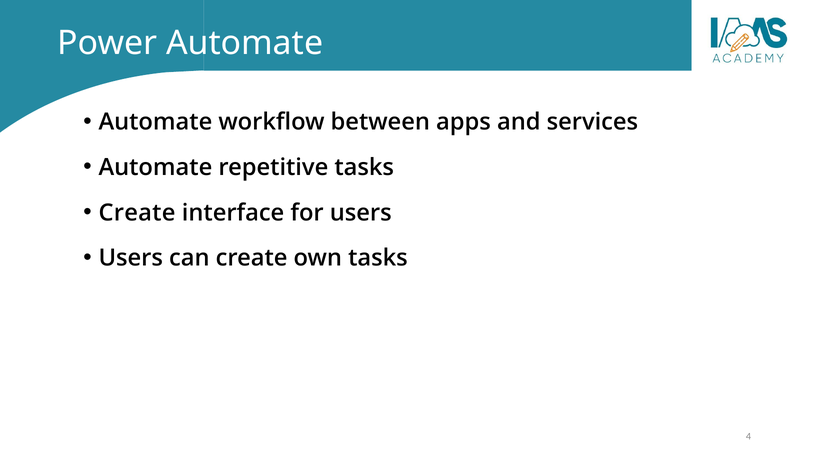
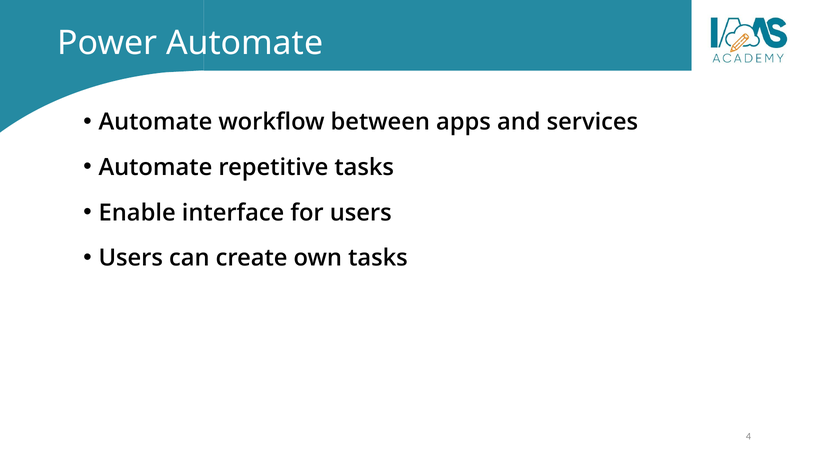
Create at (137, 213): Create -> Enable
